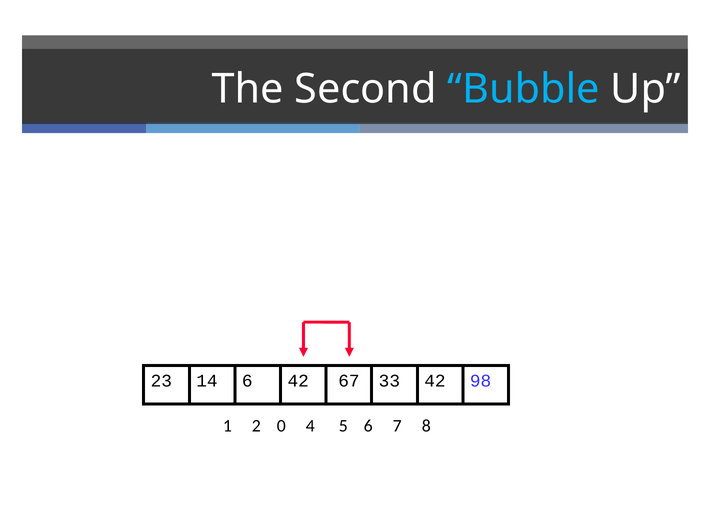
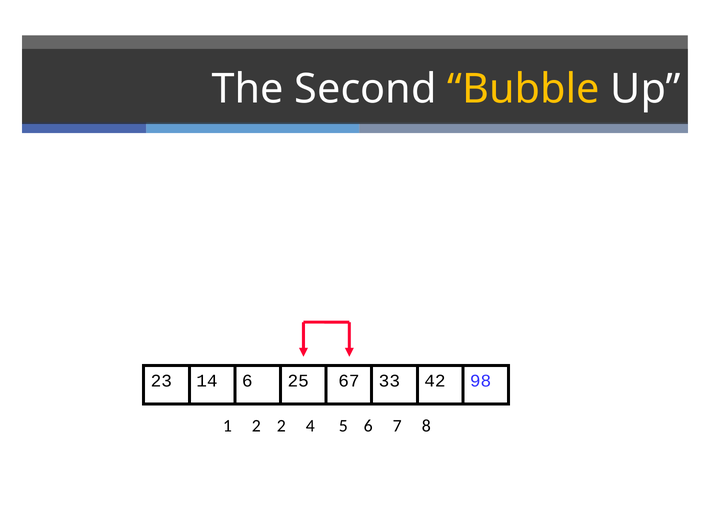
Bubble colour: light blue -> yellow
14 42: 42 -> 25
2 0: 0 -> 2
